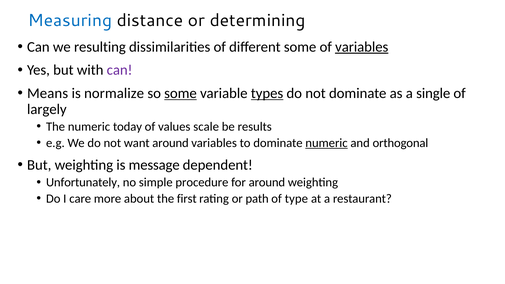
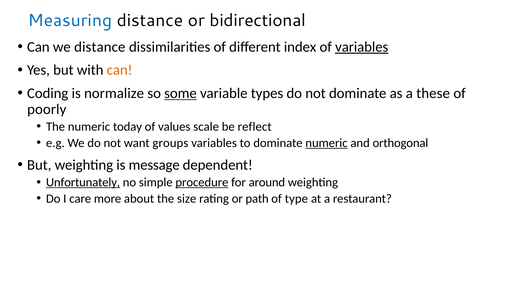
determining: determining -> bidirectional
we resulting: resulting -> distance
different some: some -> index
can at (120, 70) colour: purple -> orange
Means: Means -> Coding
types underline: present -> none
single: single -> these
largely: largely -> poorly
results: results -> reflect
want around: around -> groups
Unfortunately underline: none -> present
procedure underline: none -> present
first: first -> size
